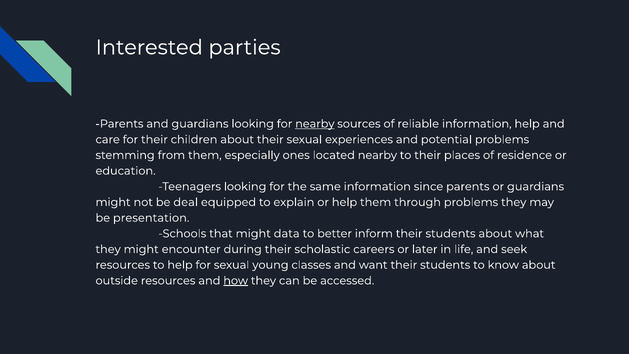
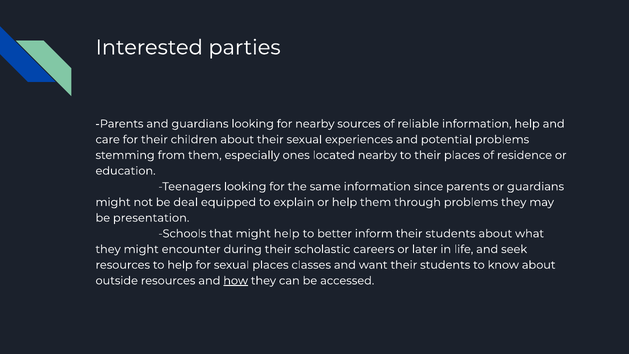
nearby at (315, 124) underline: present -> none
might data: data -> help
sexual young: young -> places
